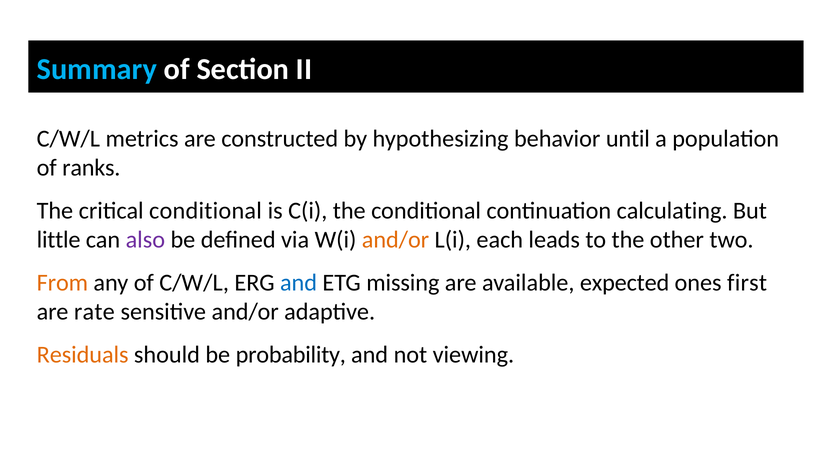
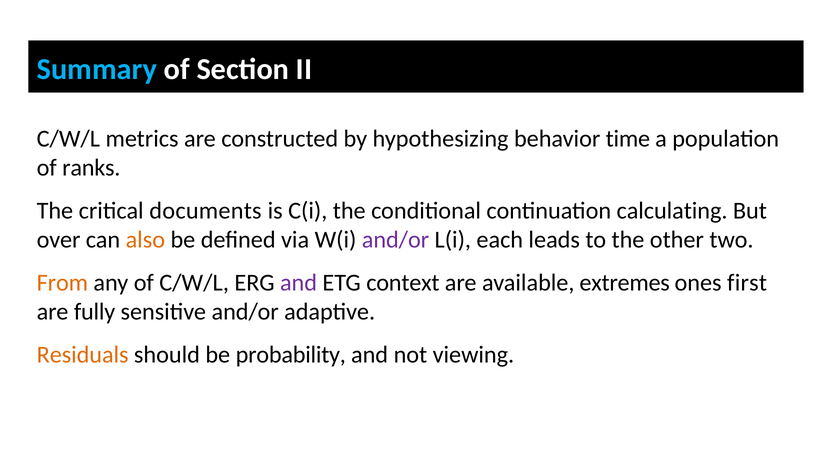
until: until -> time
critical conditional: conditional -> documents
little: little -> over
also colour: purple -> orange
and/or at (396, 240) colour: orange -> purple
and at (299, 283) colour: blue -> purple
missing: missing -> context
expected: expected -> extremes
rate: rate -> fully
